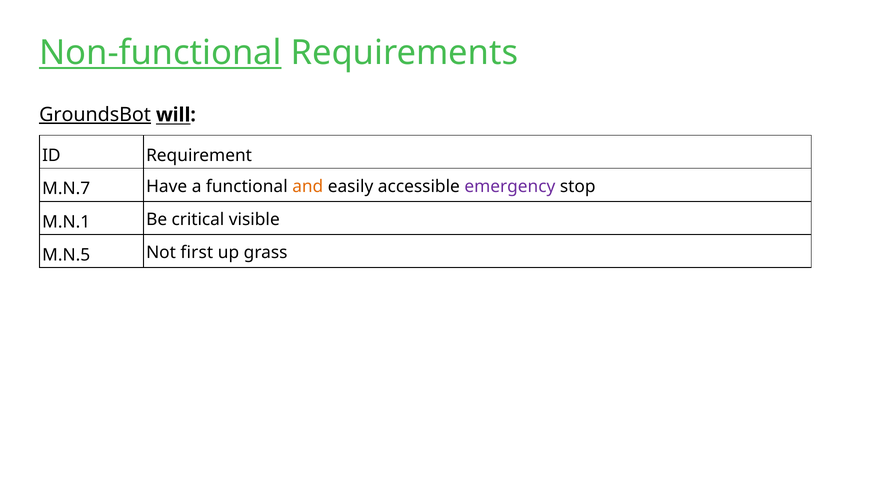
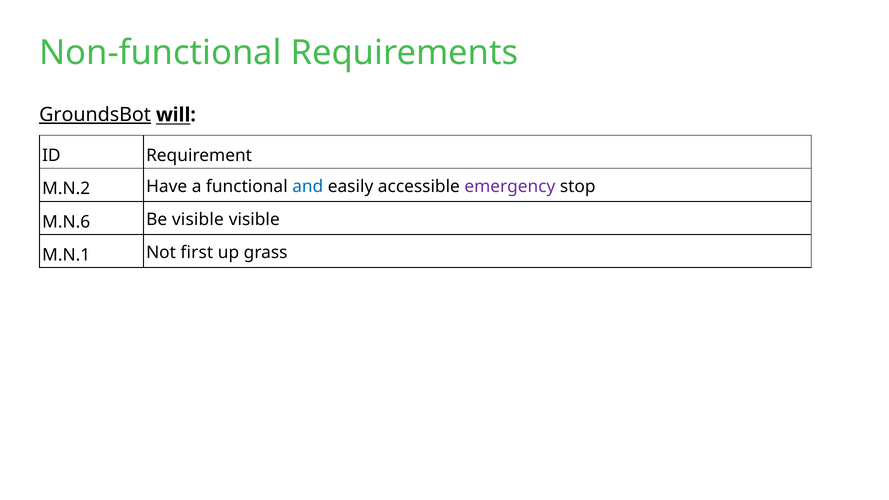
Non-functional underline: present -> none
M.N.7: M.N.7 -> M.N.2
and colour: orange -> blue
M.N.1: M.N.1 -> M.N.6
Be critical: critical -> visible
M.N.5: M.N.5 -> M.N.1
